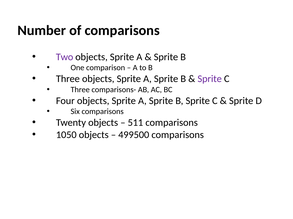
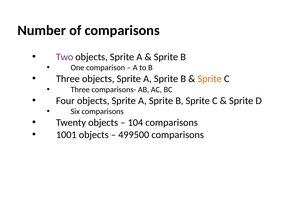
Sprite at (210, 79) colour: purple -> orange
511: 511 -> 104
1050: 1050 -> 1001
